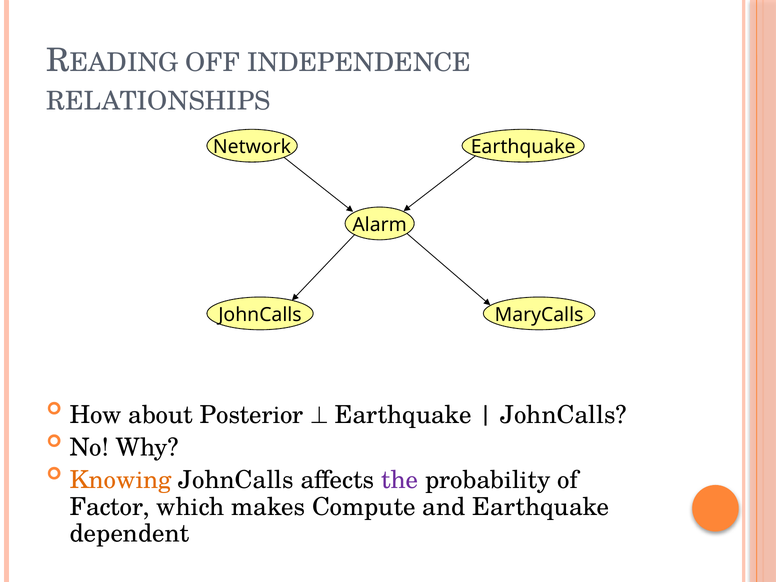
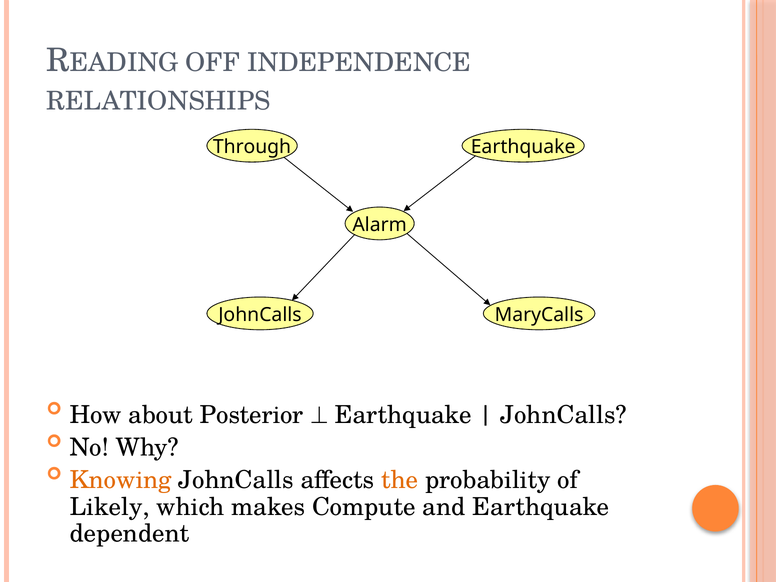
Network: Network -> Through
the colour: purple -> orange
Factor: Factor -> Likely
